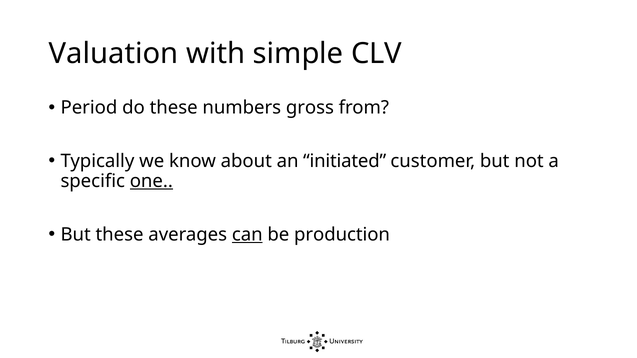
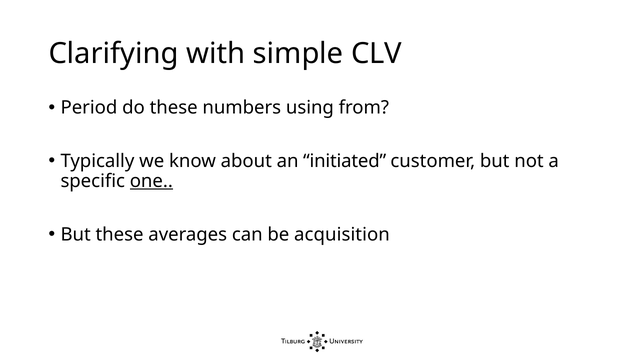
Valuation: Valuation -> Clarifying
gross: gross -> using
can underline: present -> none
production: production -> acquisition
